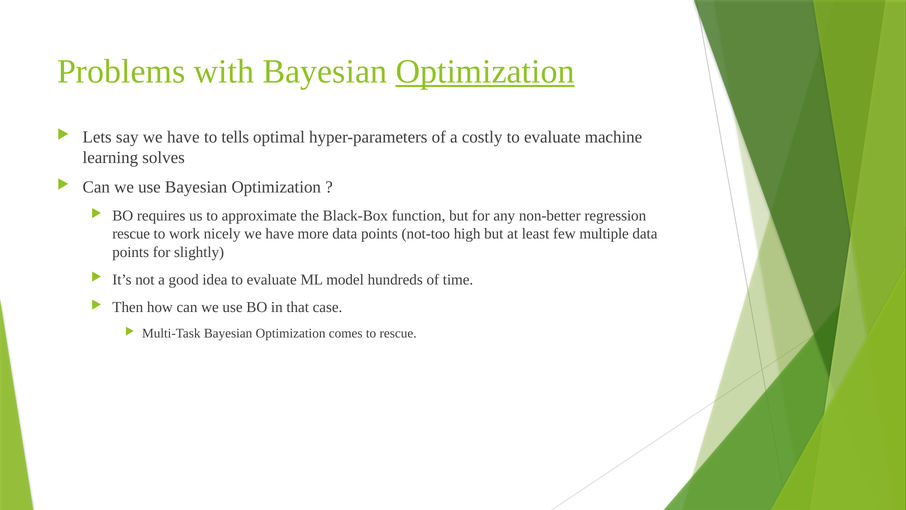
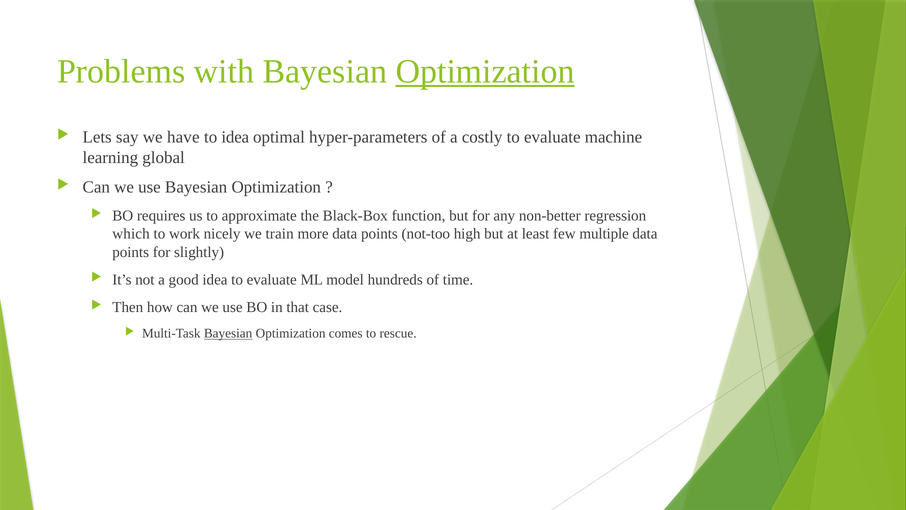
to tells: tells -> idea
solves: solves -> global
rescue at (131, 234): rescue -> which
nicely we have: have -> train
Bayesian at (228, 333) underline: none -> present
